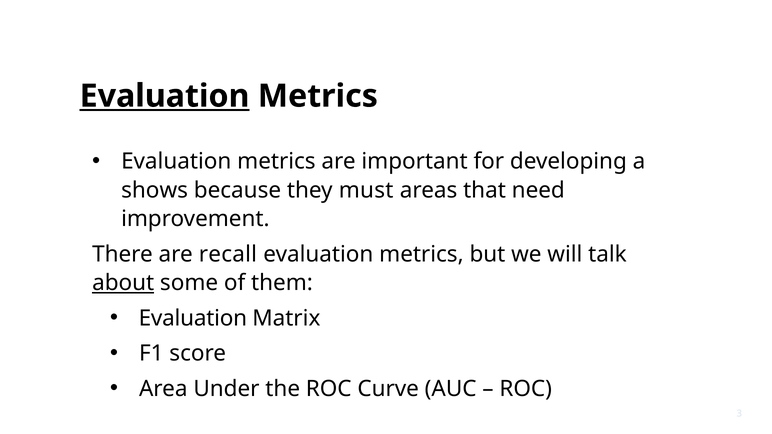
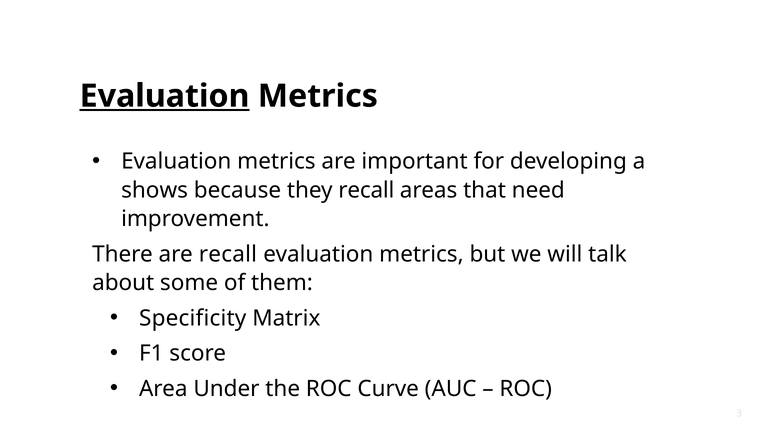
they must: must -> recall
about underline: present -> none
Evaluation at (193, 318): Evaluation -> Specificity
